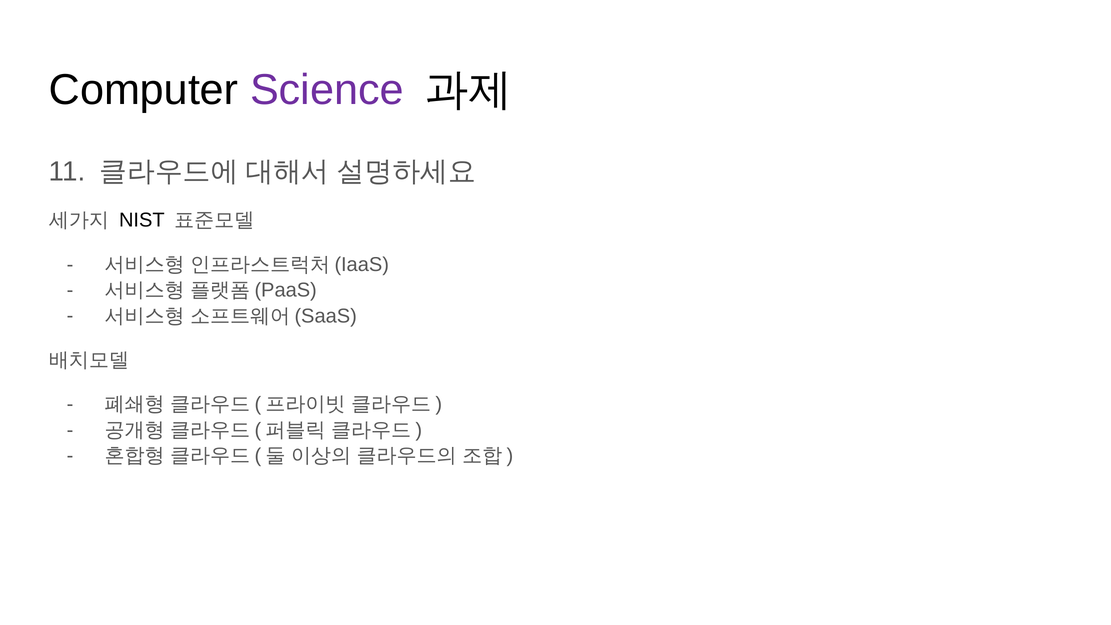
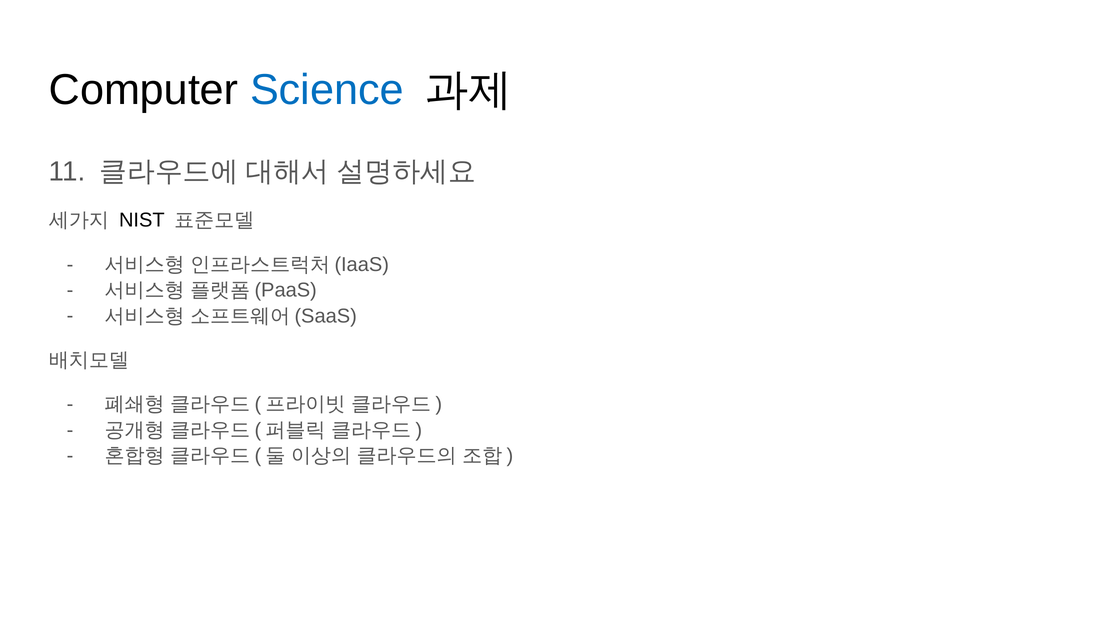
Science colour: purple -> blue
